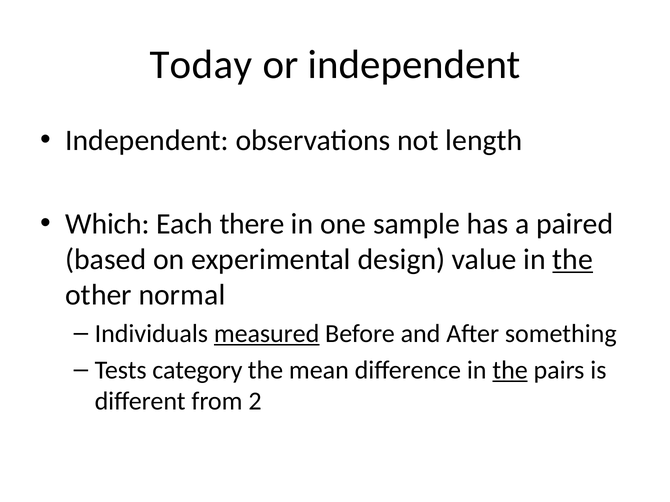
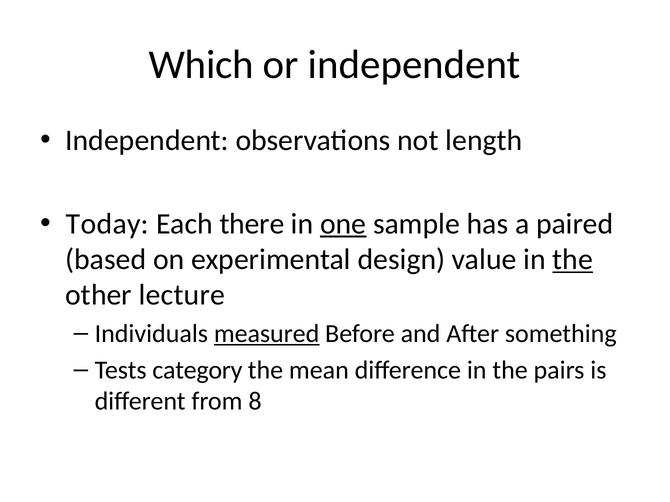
Today: Today -> Which
Which: Which -> Today
one underline: none -> present
normal: normal -> lecture
the at (510, 370) underline: present -> none
2: 2 -> 8
